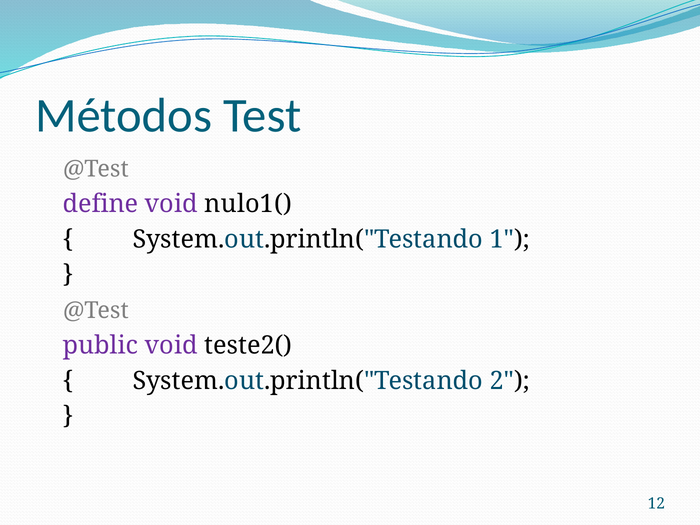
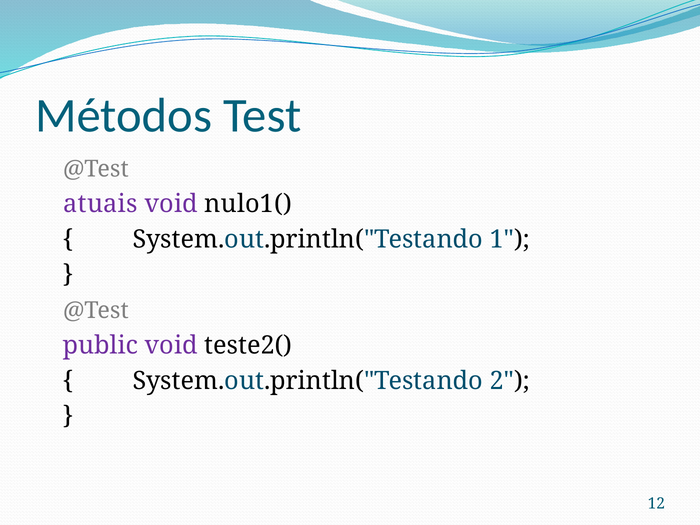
define: define -> atuais
